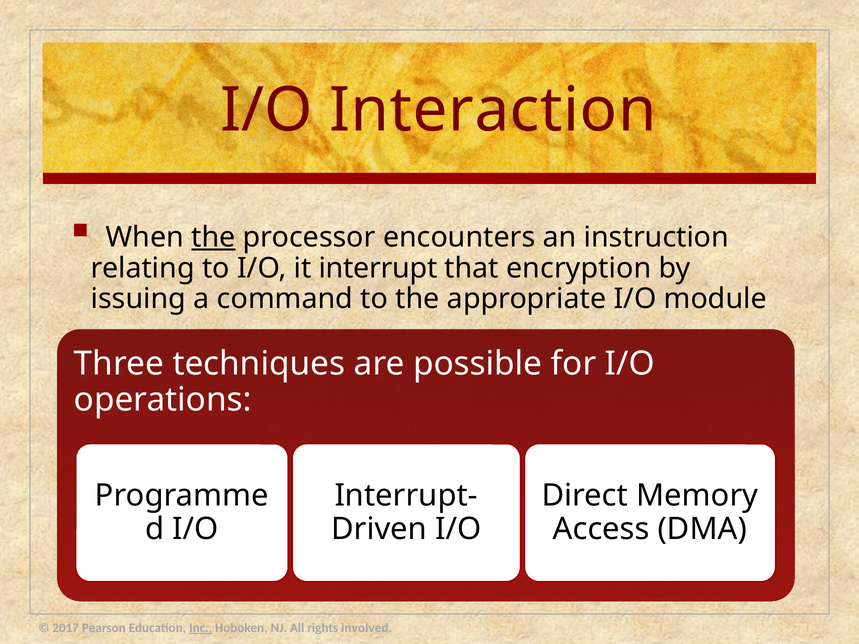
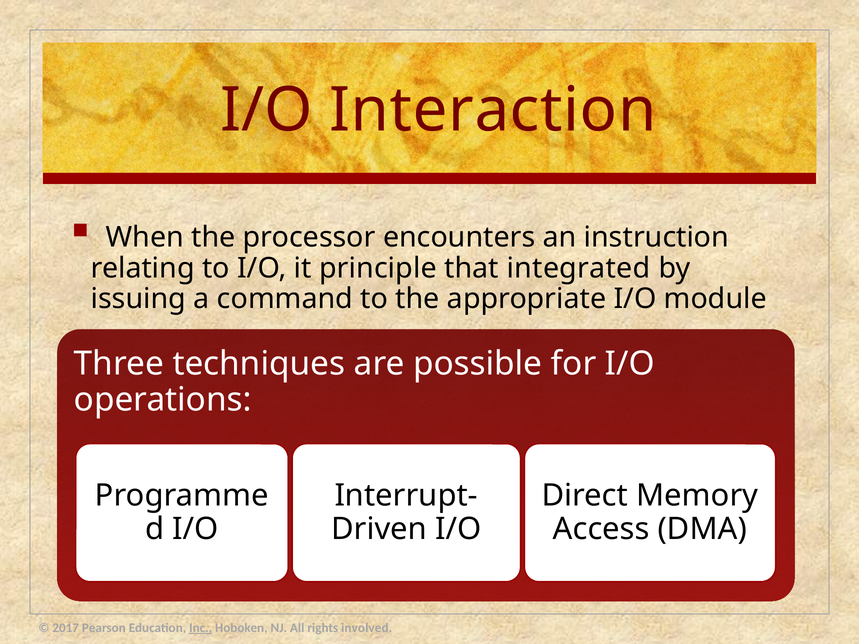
the at (213, 237) underline: present -> none
interrupt: interrupt -> principle
encryption: encryption -> integrated
